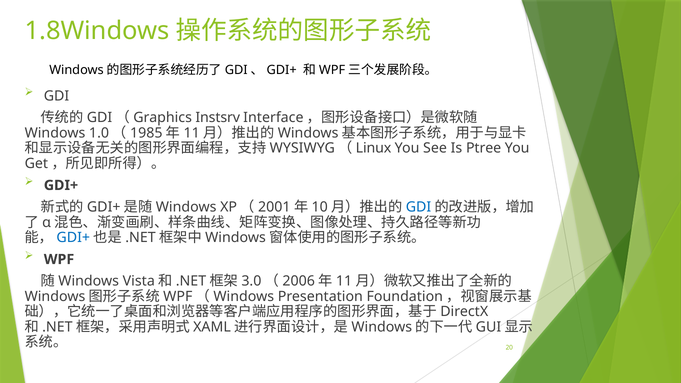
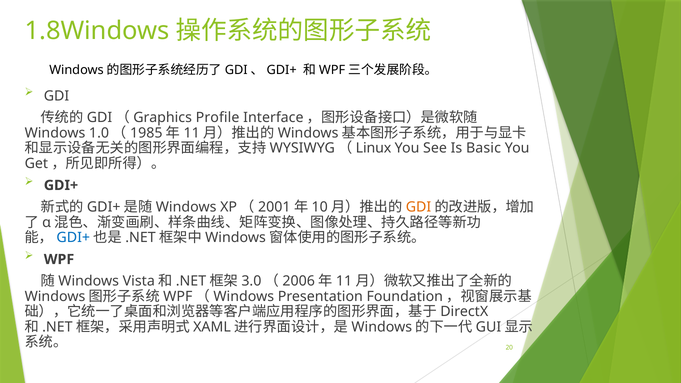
Instsrv: Instsrv -> Profile
Ptree: Ptree -> Basic
GDI at (419, 207) colour: blue -> orange
